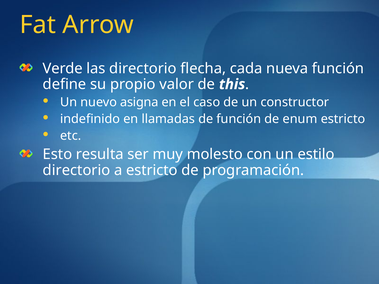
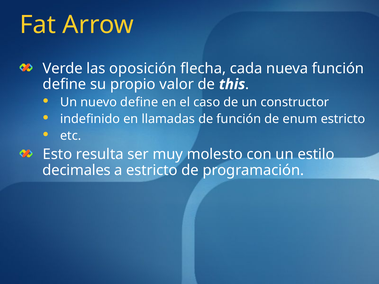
las directorio: directorio -> oposición
nuevo asigna: asigna -> define
directorio at (77, 170): directorio -> decimales
